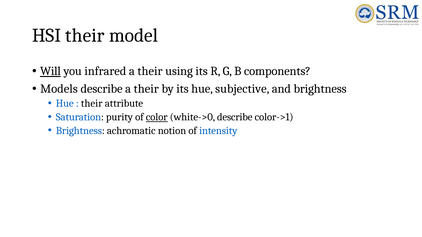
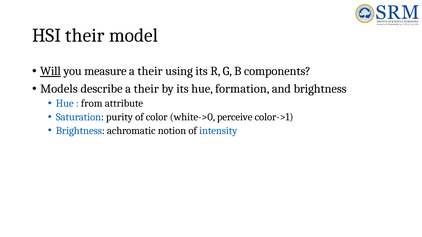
infrared: infrared -> measure
subjective: subjective -> formation
their at (92, 104): their -> from
color underline: present -> none
white->0 describe: describe -> perceive
